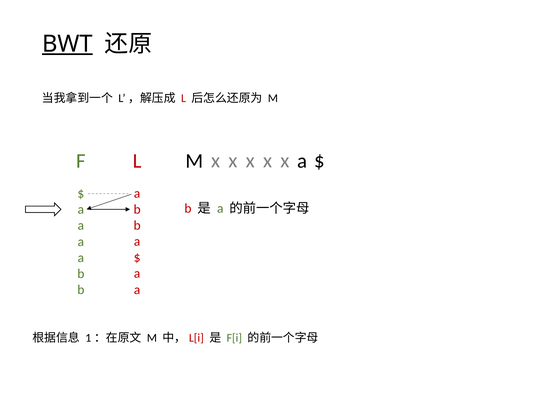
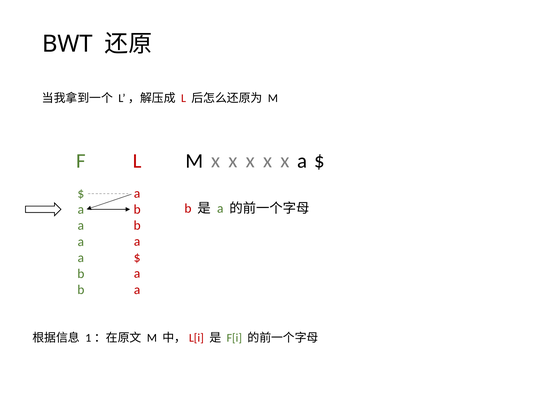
BWT underline: present -> none
